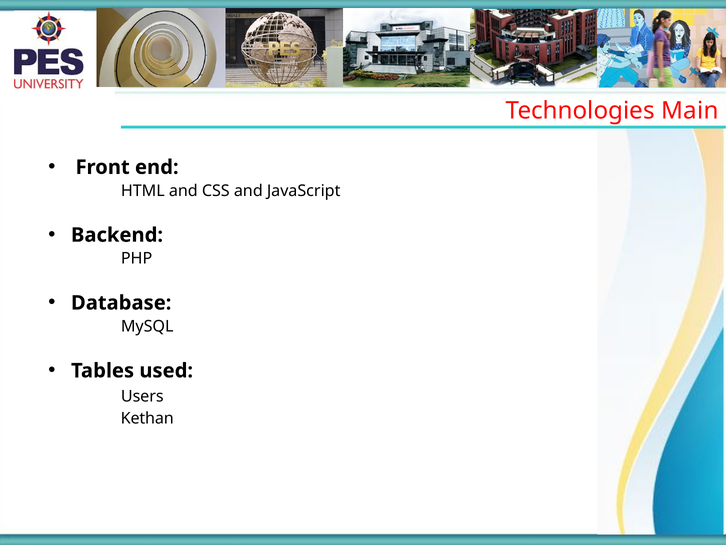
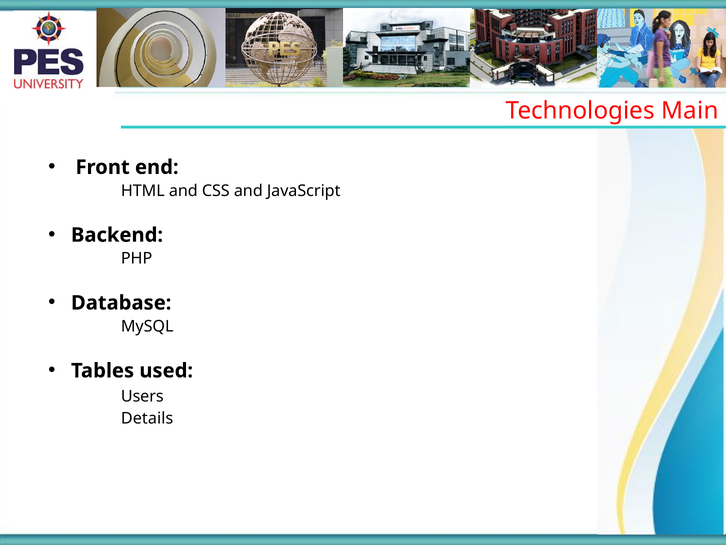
Kethan: Kethan -> Details
